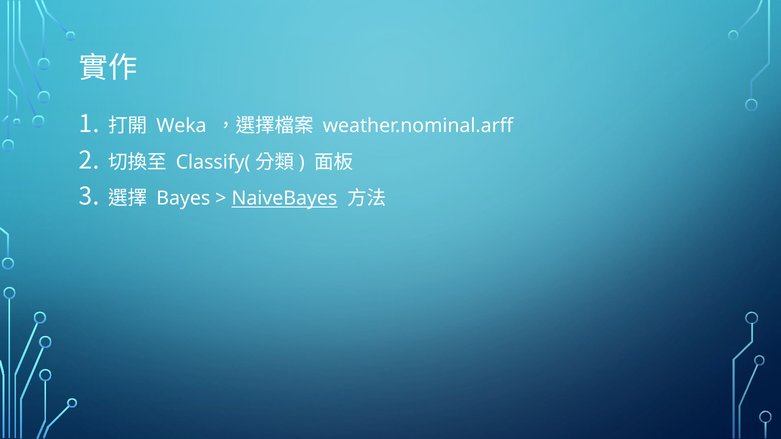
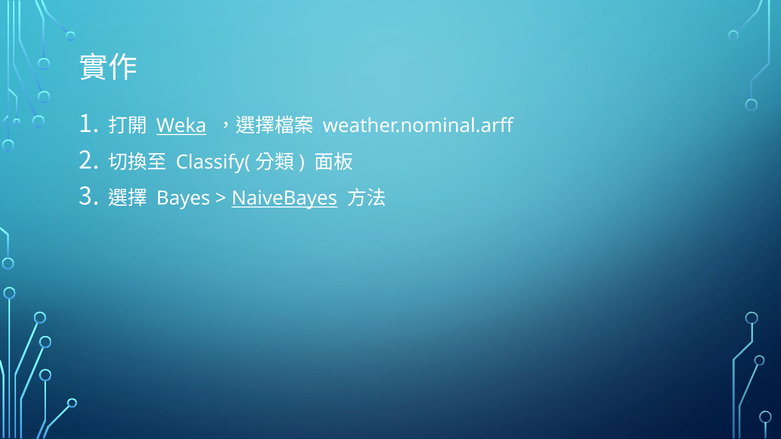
Weka underline: none -> present
